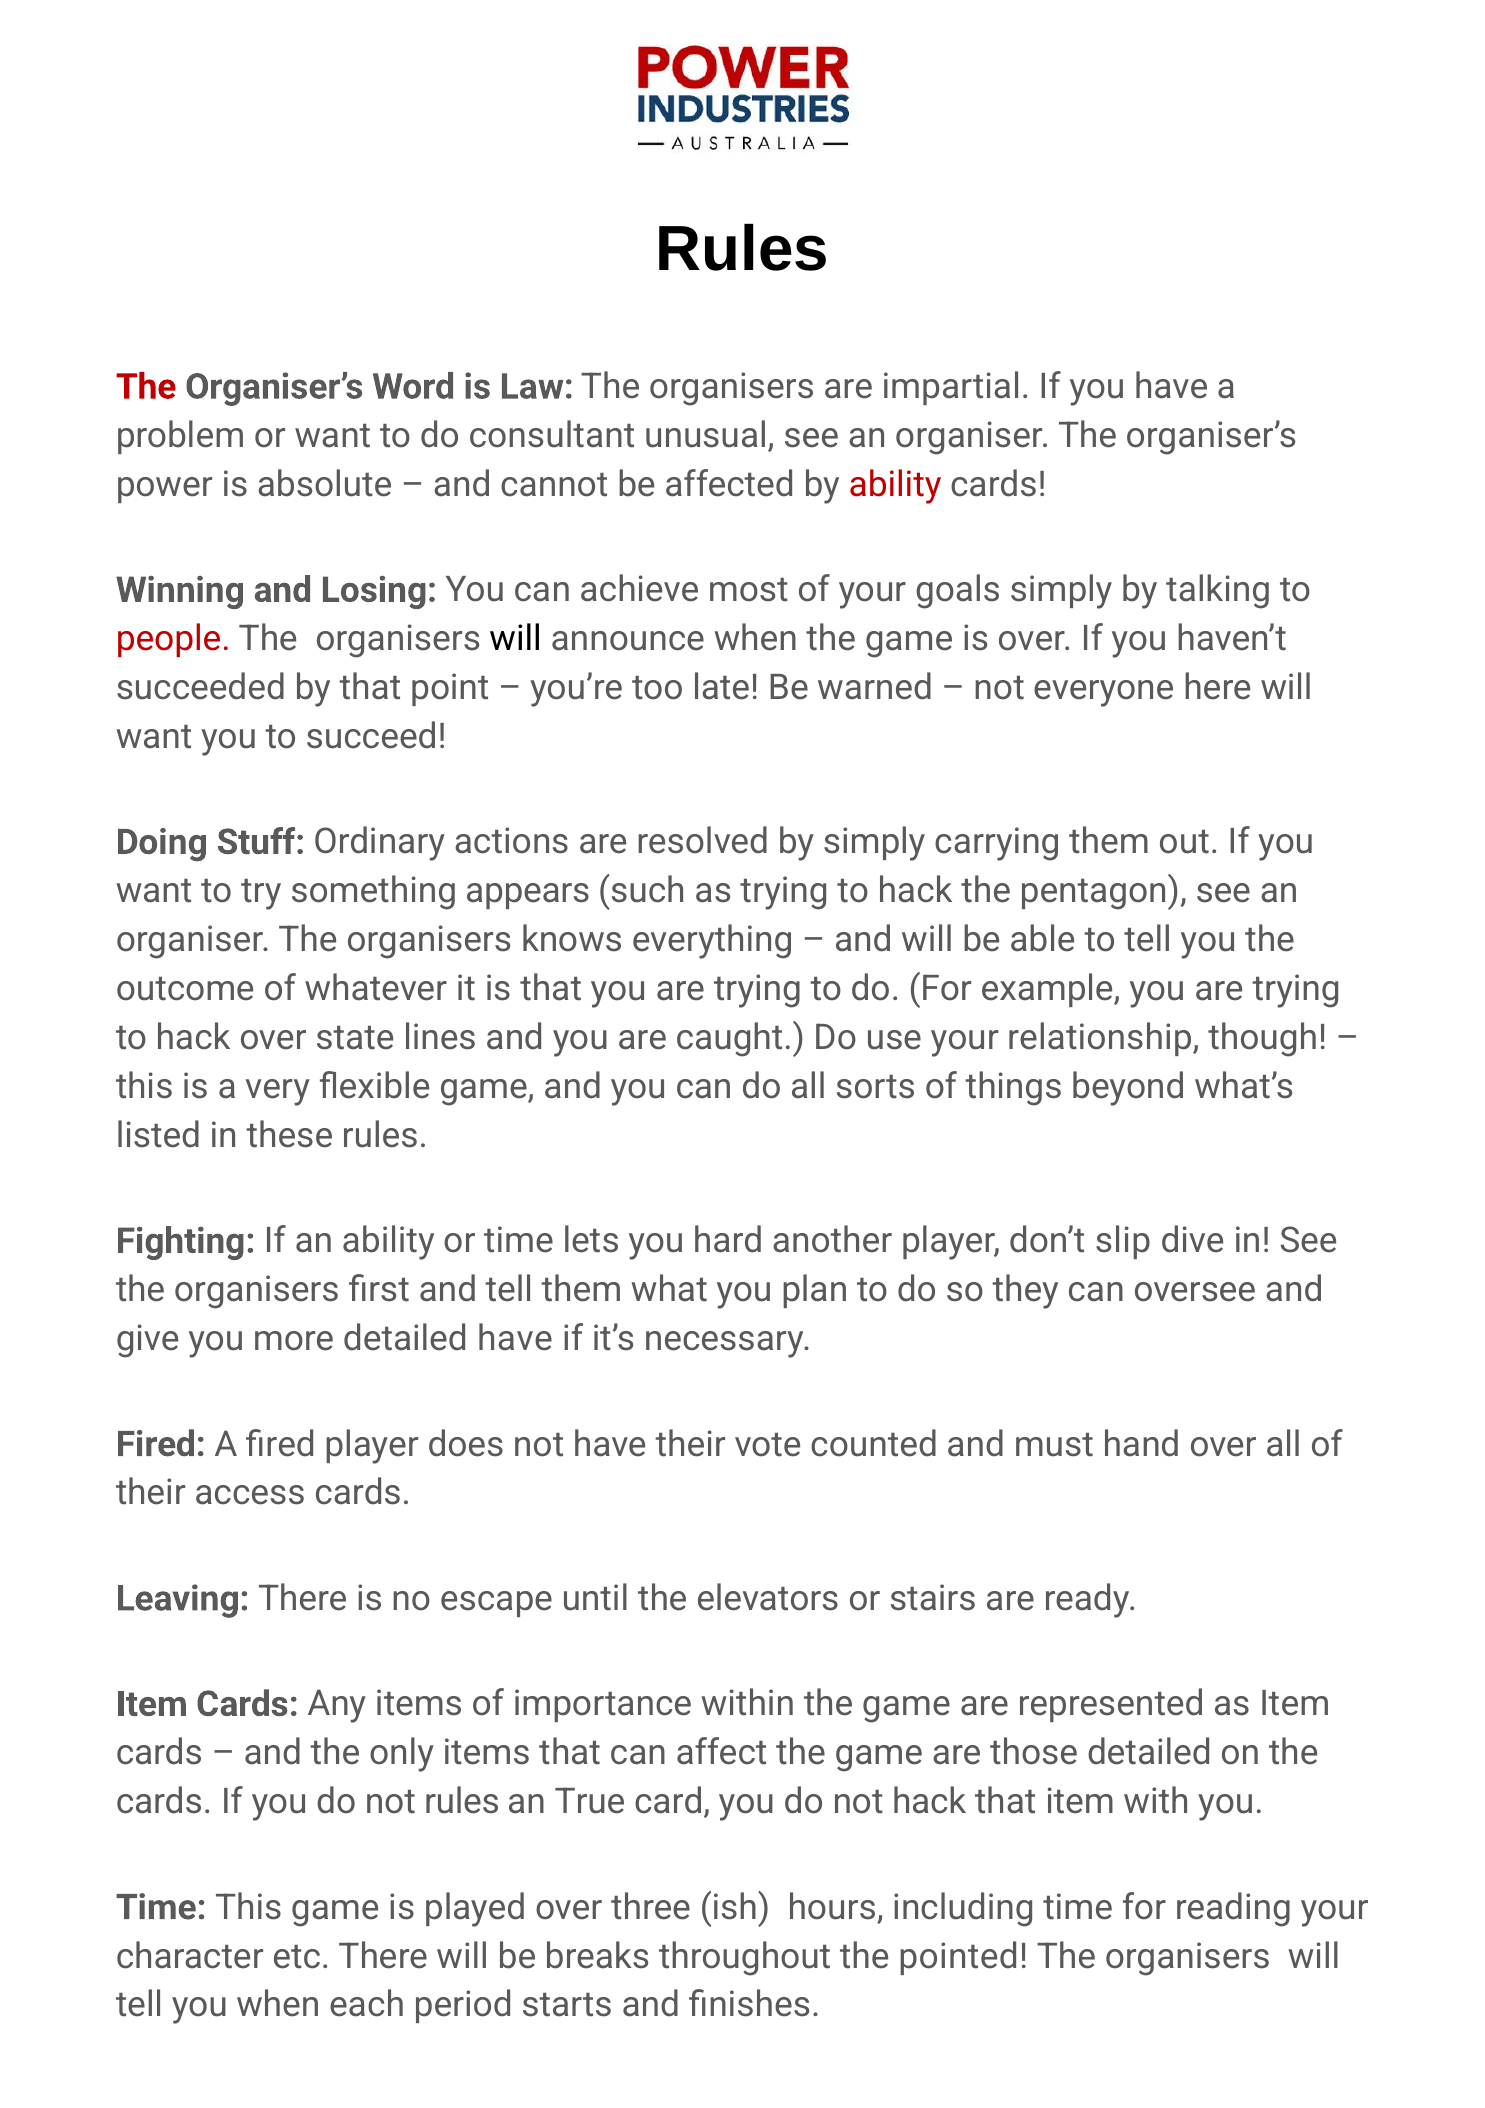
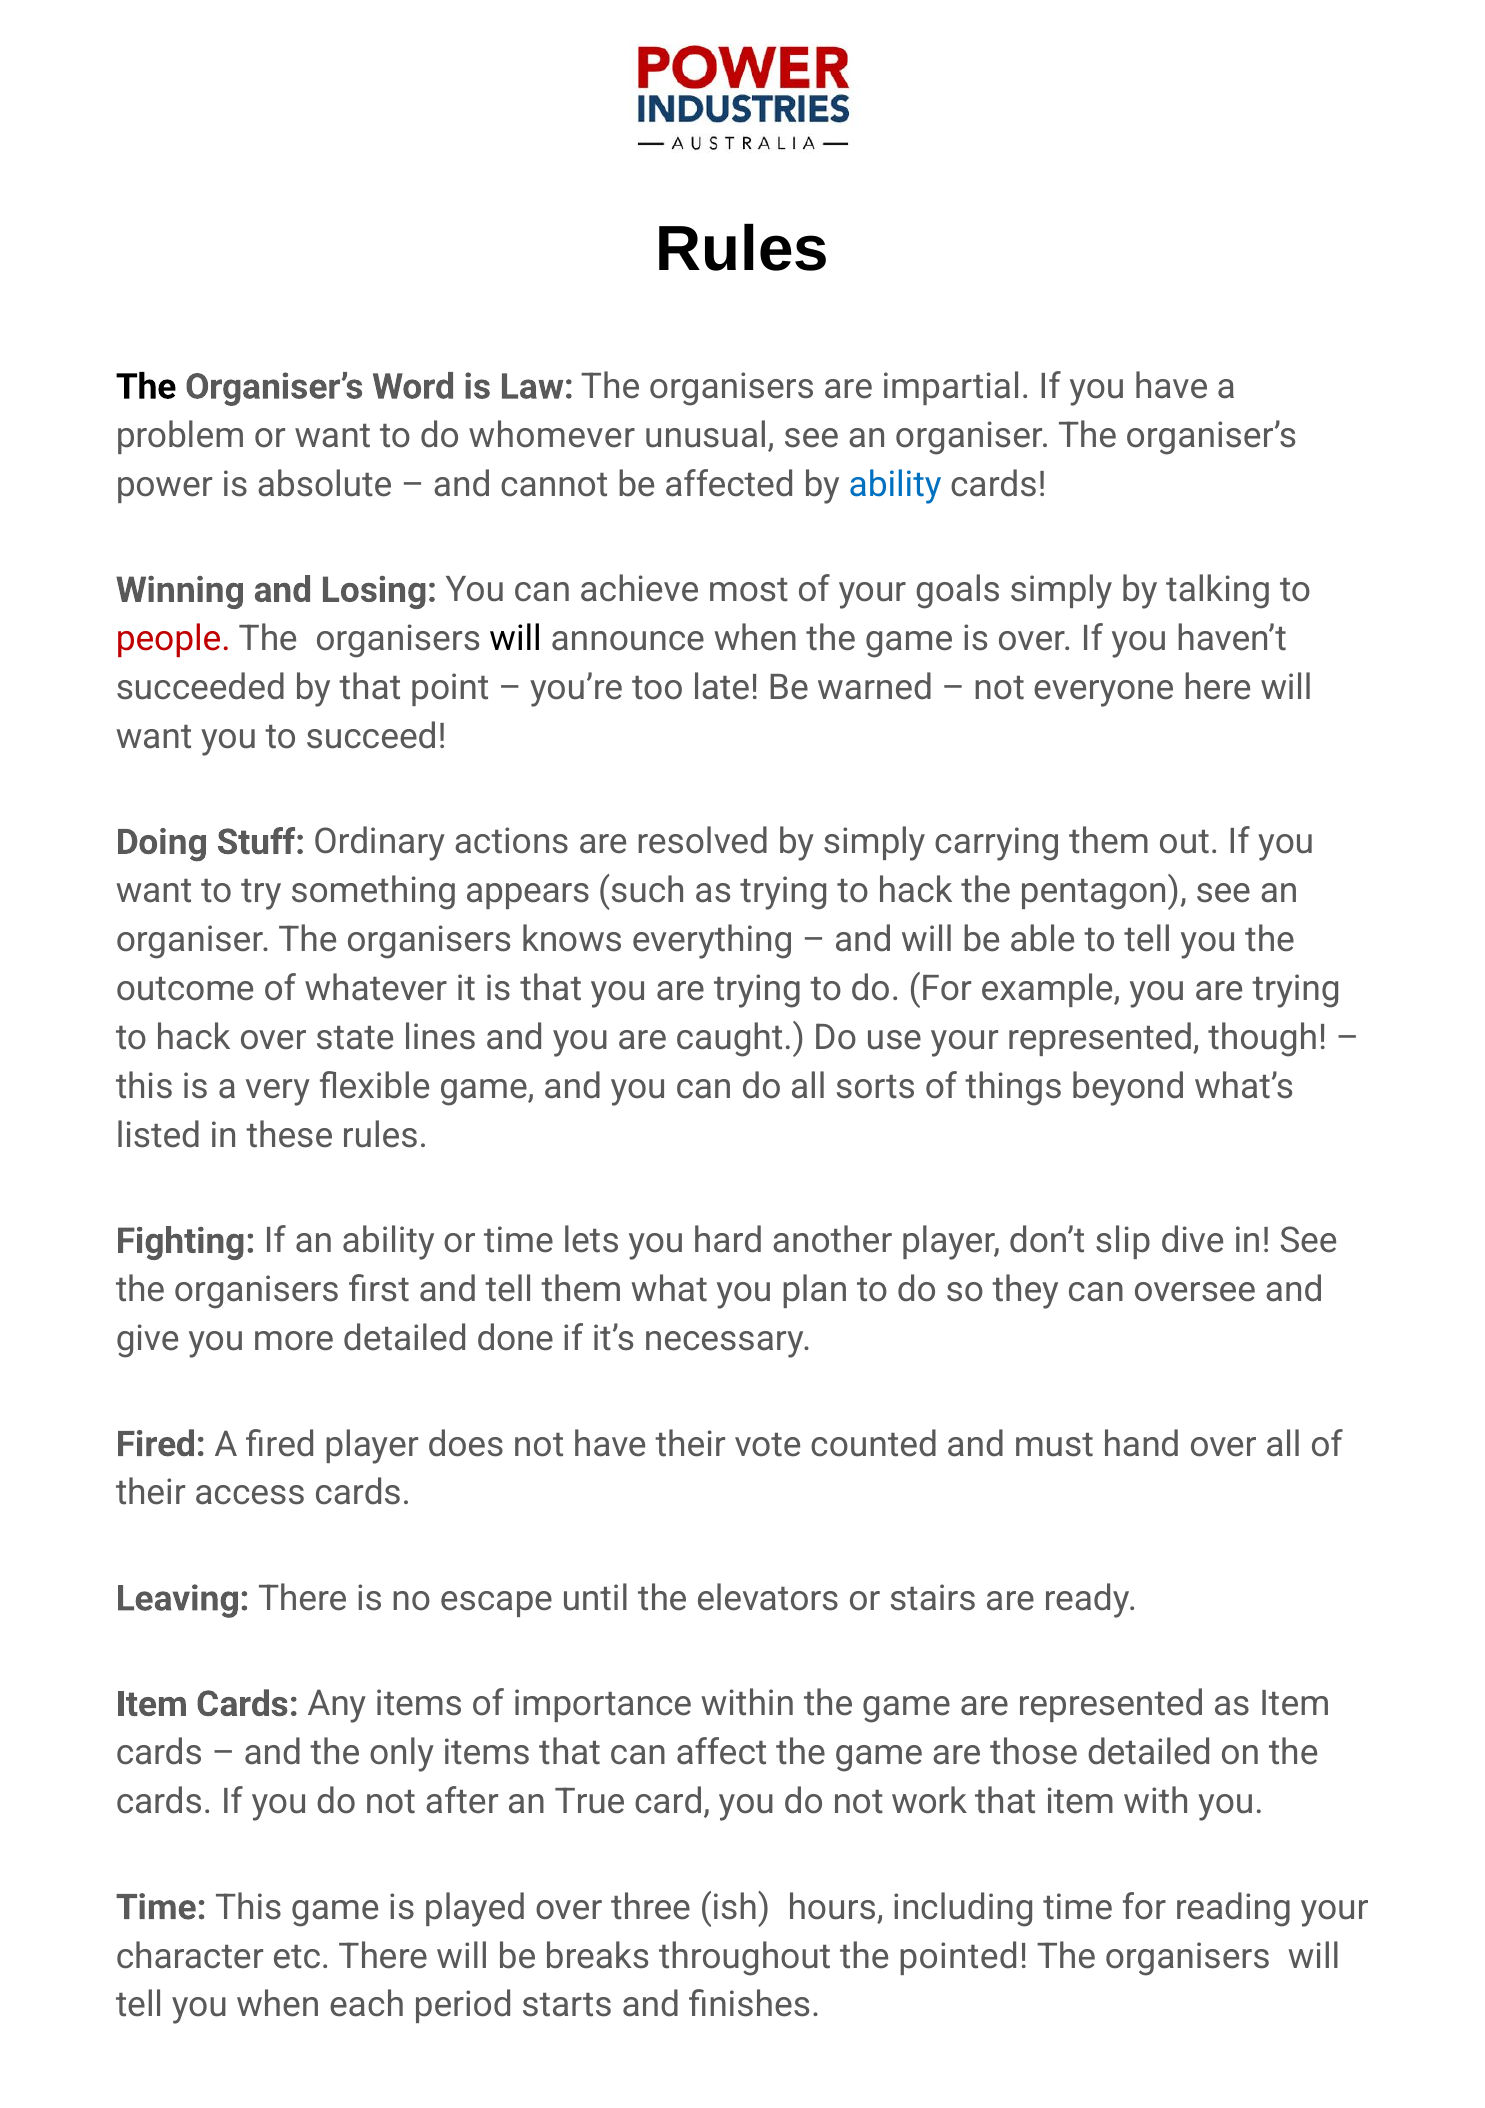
The at (146, 387) colour: red -> black
consultant: consultant -> whomever
ability at (895, 484) colour: red -> blue
your relationship: relationship -> represented
detailed have: have -> done
not rules: rules -> after
not hack: hack -> work
